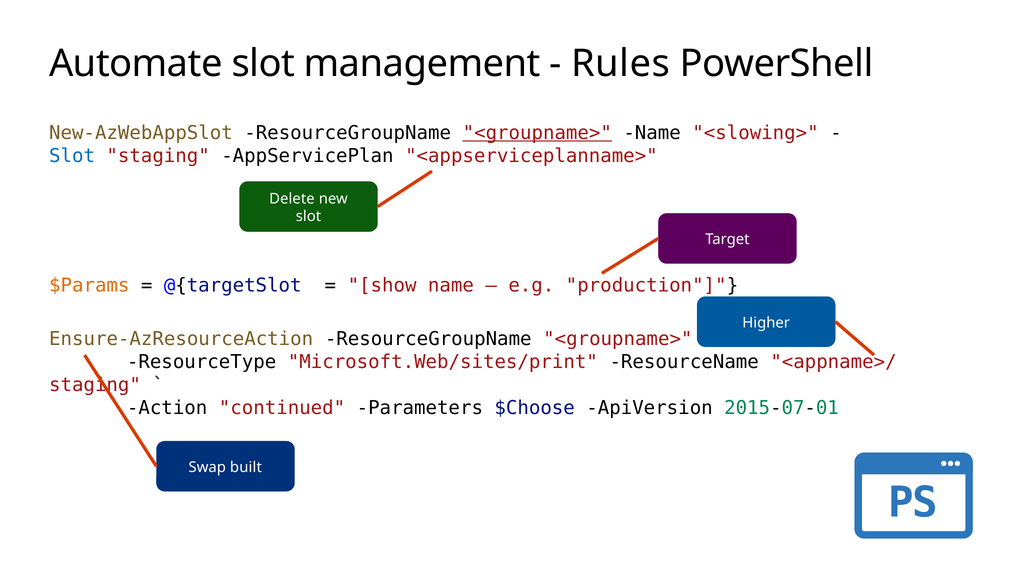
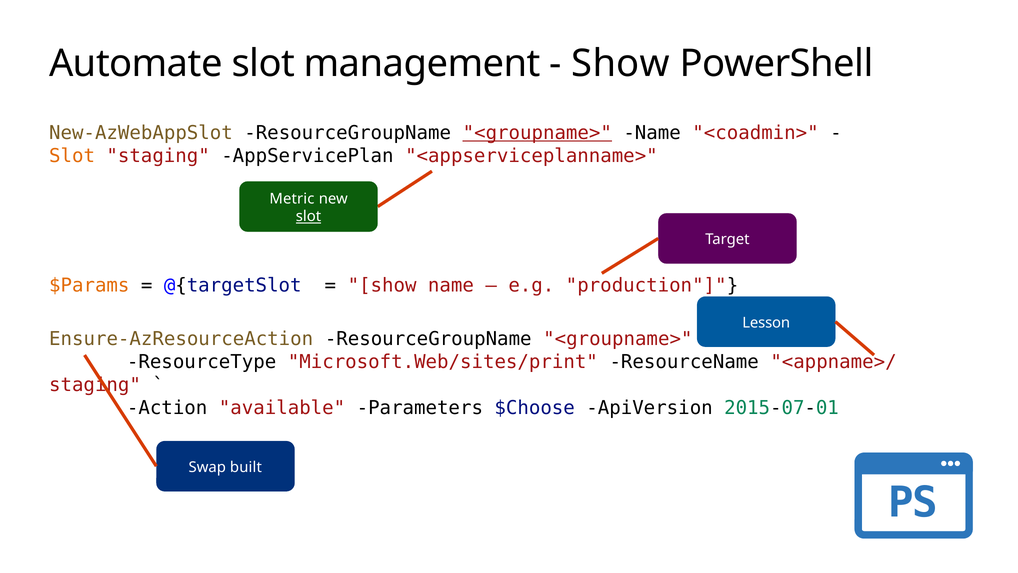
Rules at (621, 64): Rules -> Show
<slowing>: <slowing> -> <coadmin>
Slot at (72, 156) colour: blue -> orange
Delete: Delete -> Metric
slot at (308, 216) underline: none -> present
Higher: Higher -> Lesson
continued: continued -> available
